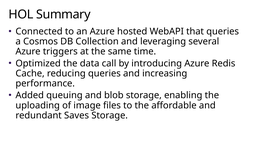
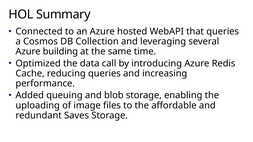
triggers: triggers -> building
